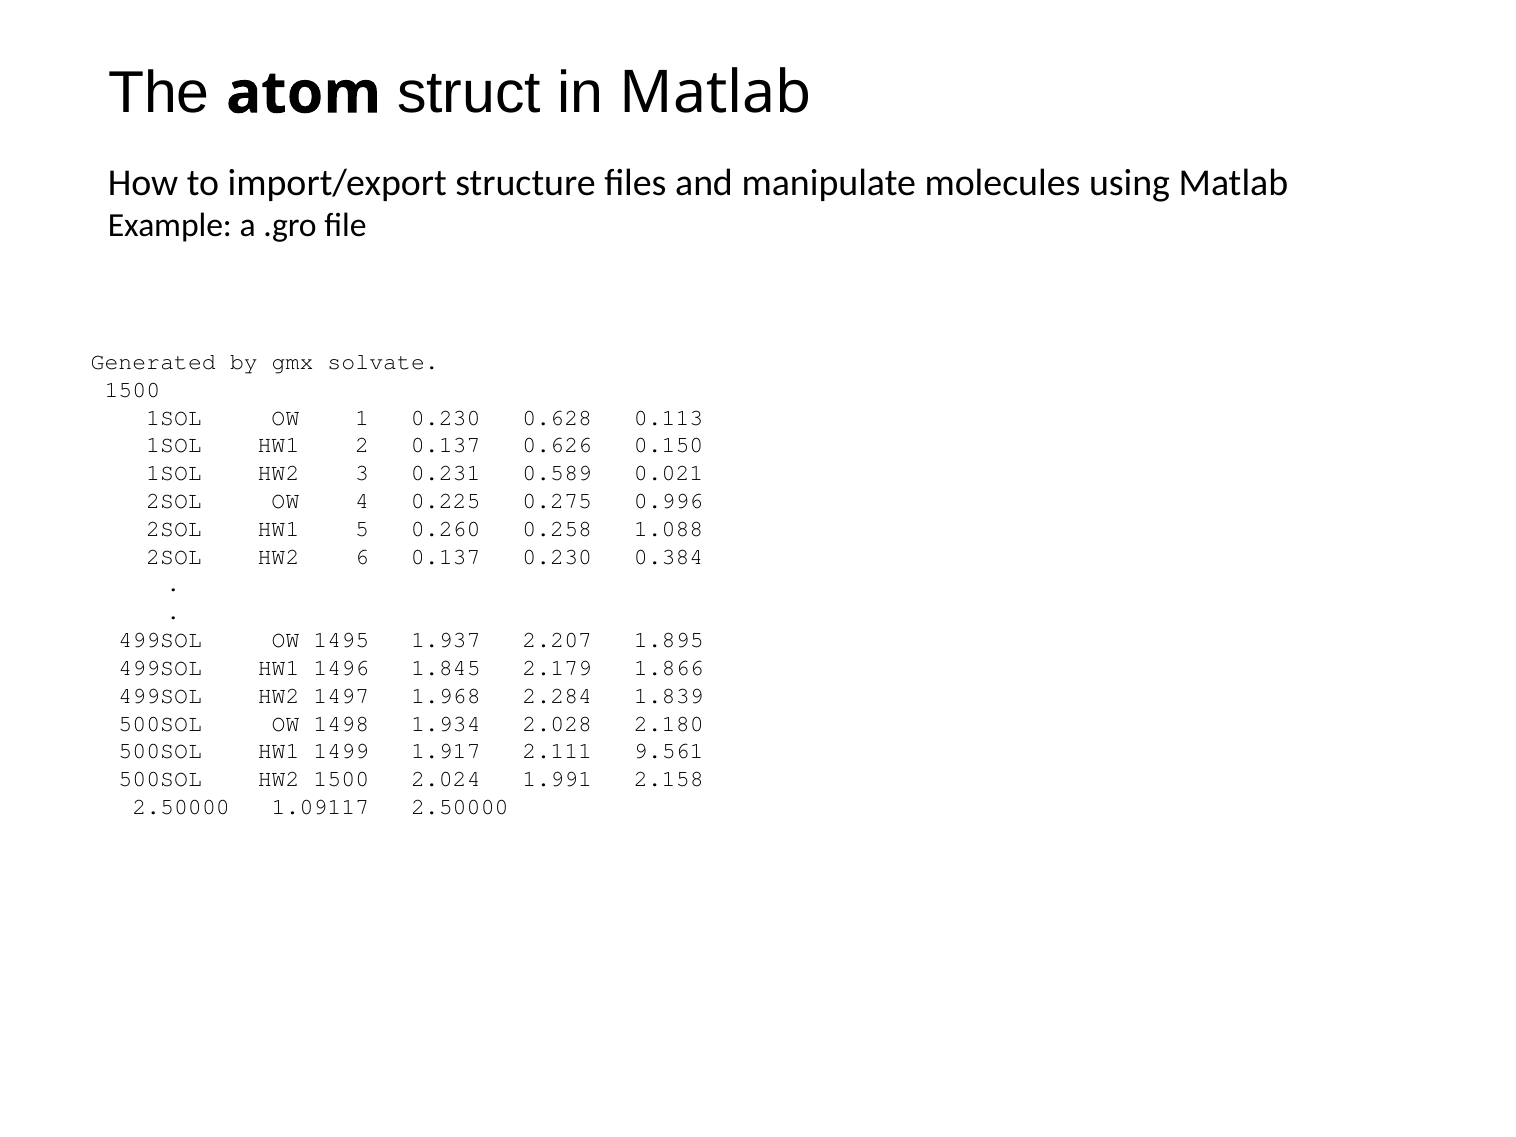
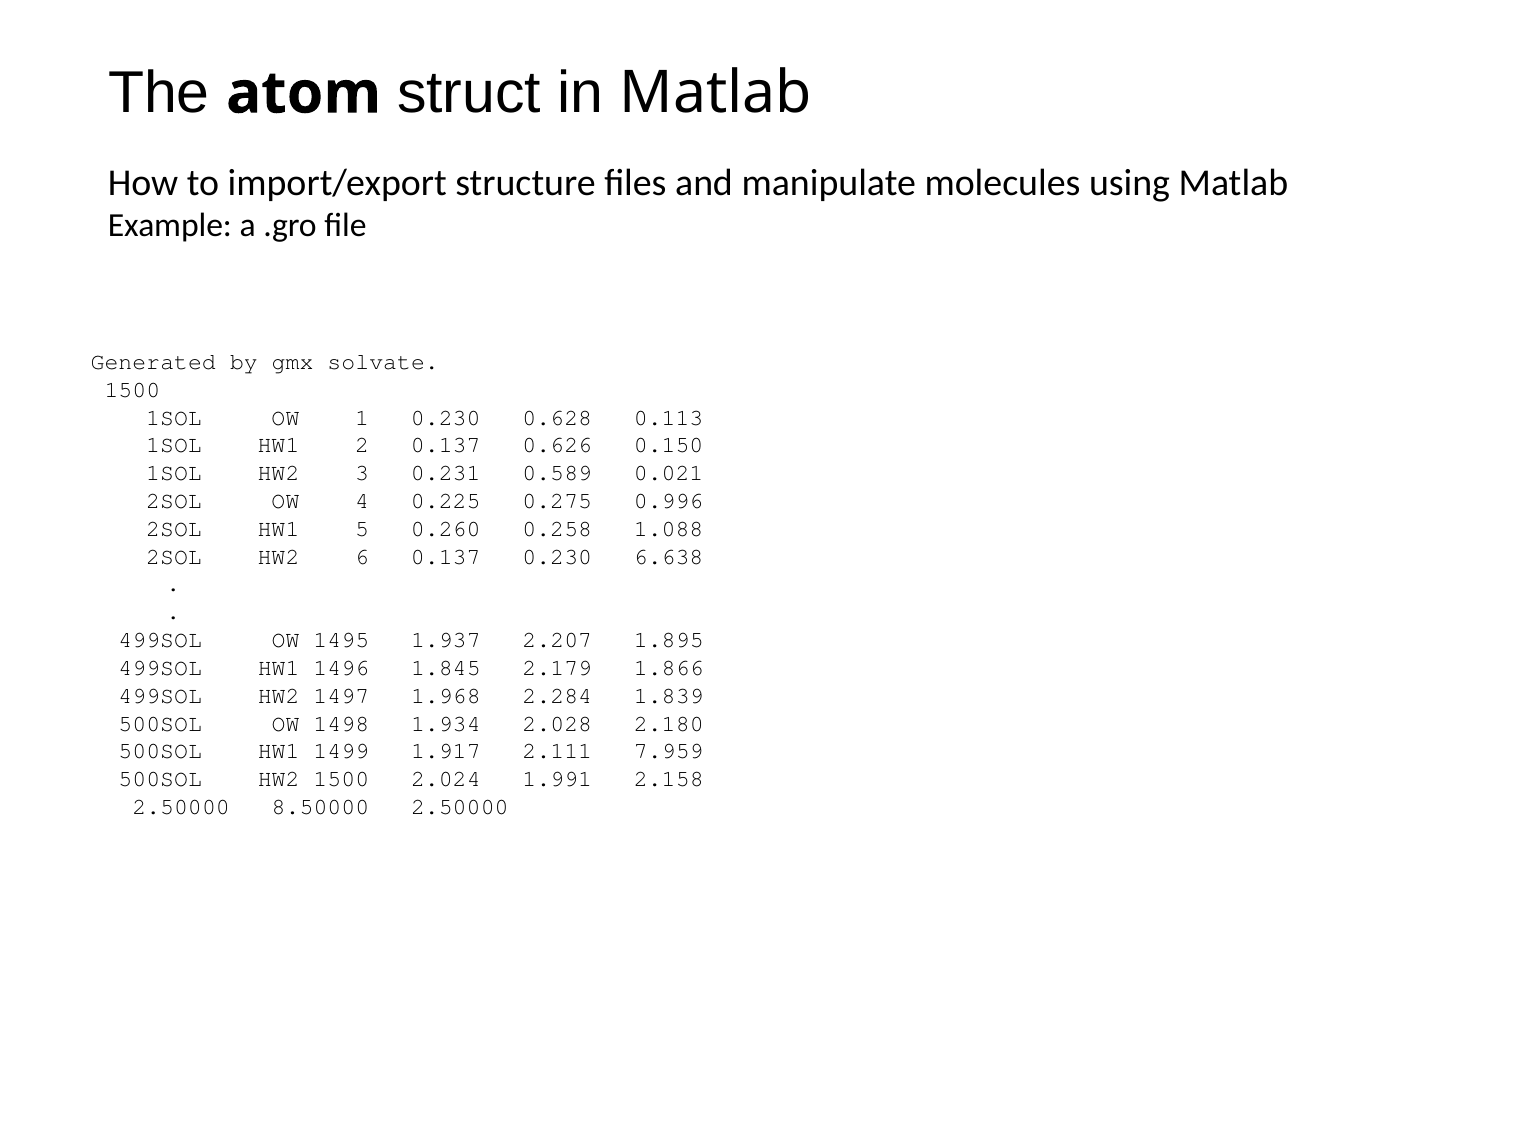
0.384: 0.384 -> 6.638
9.561: 9.561 -> 7.959
1.09117: 1.09117 -> 8.50000
